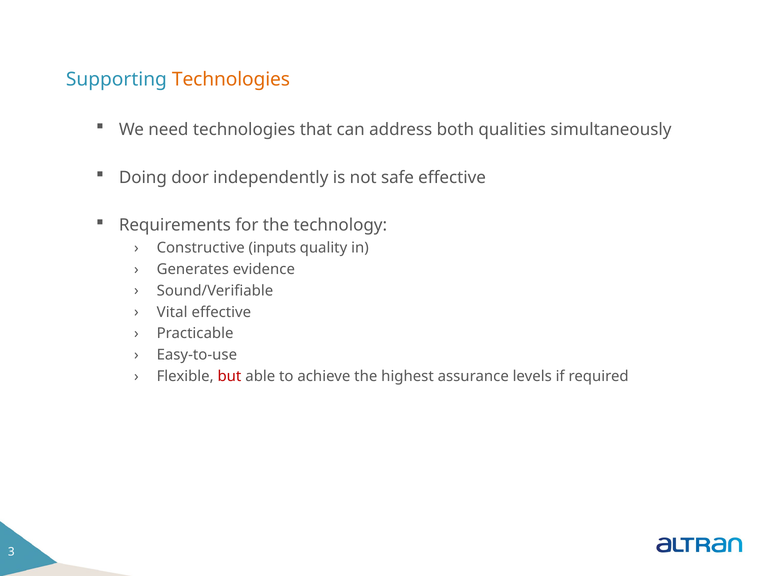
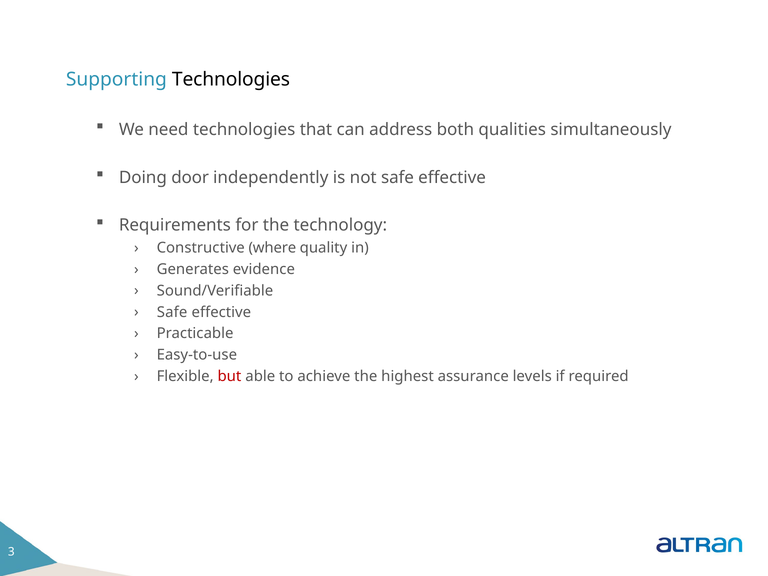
Technologies at (231, 79) colour: orange -> black
inputs: inputs -> where
Vital at (172, 312): Vital -> Safe
